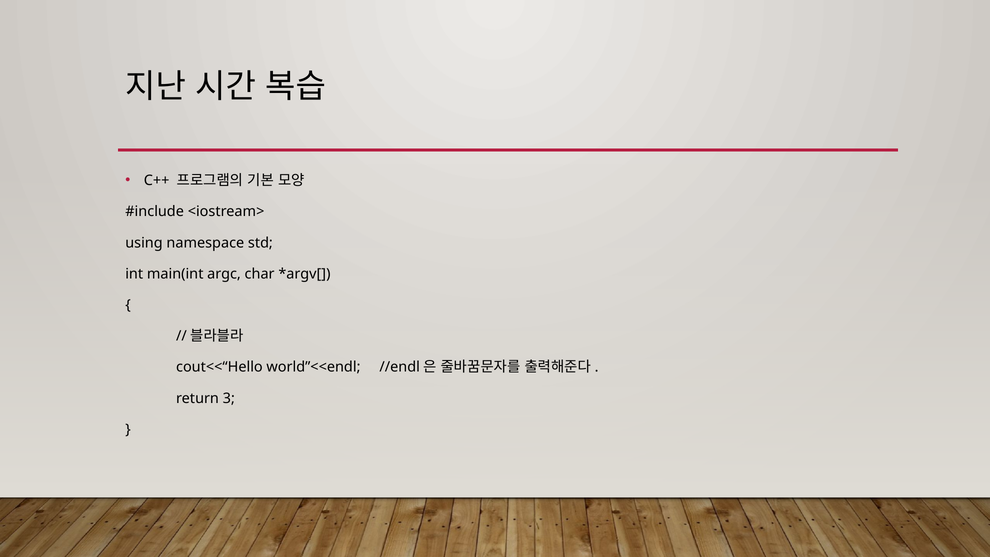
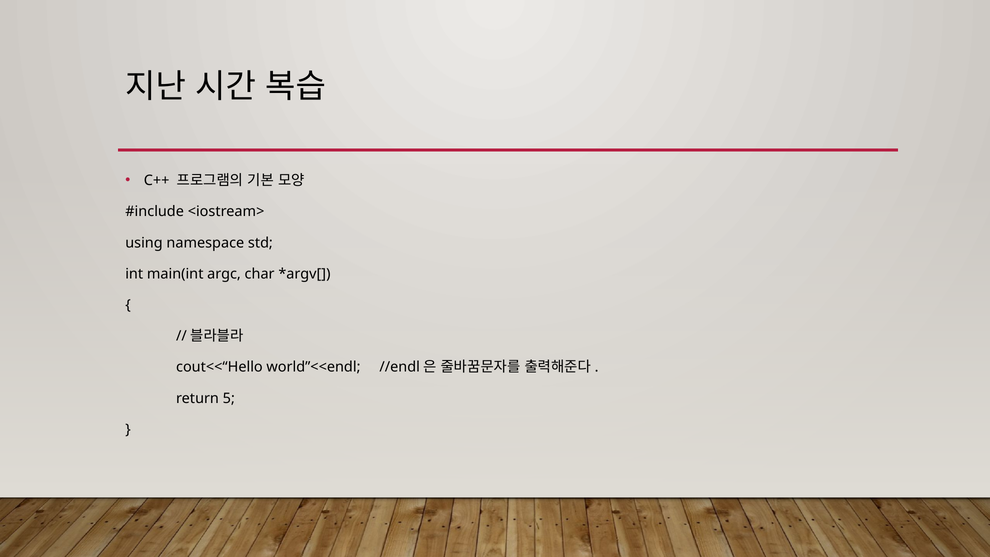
3: 3 -> 5
